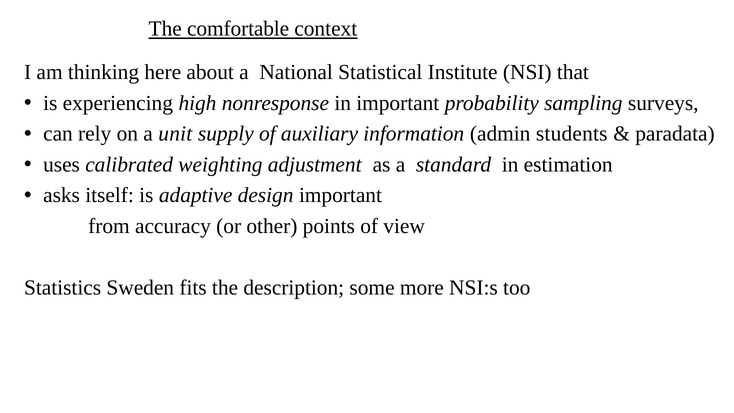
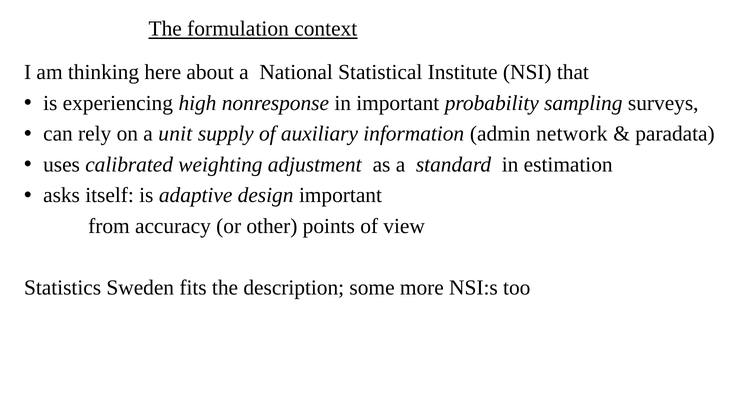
comfortable: comfortable -> formulation
students: students -> network
